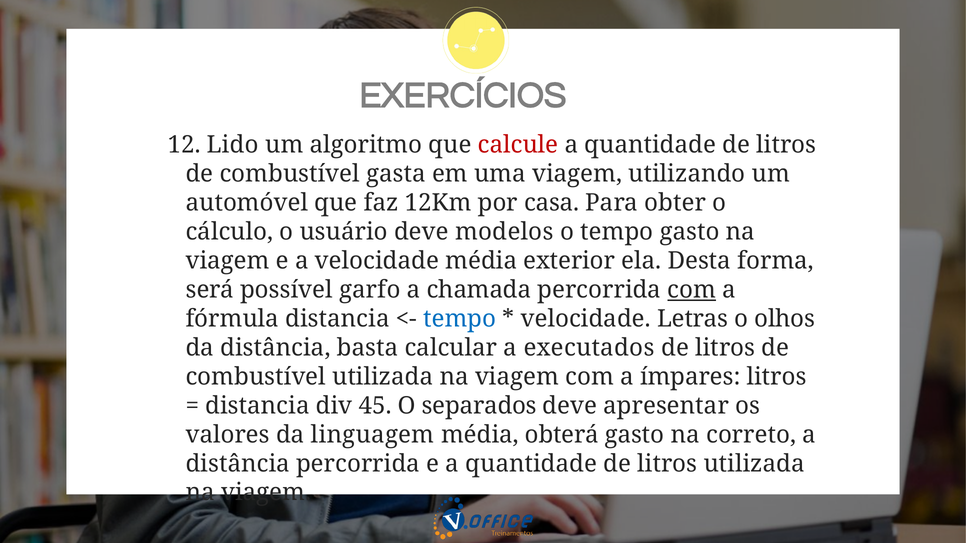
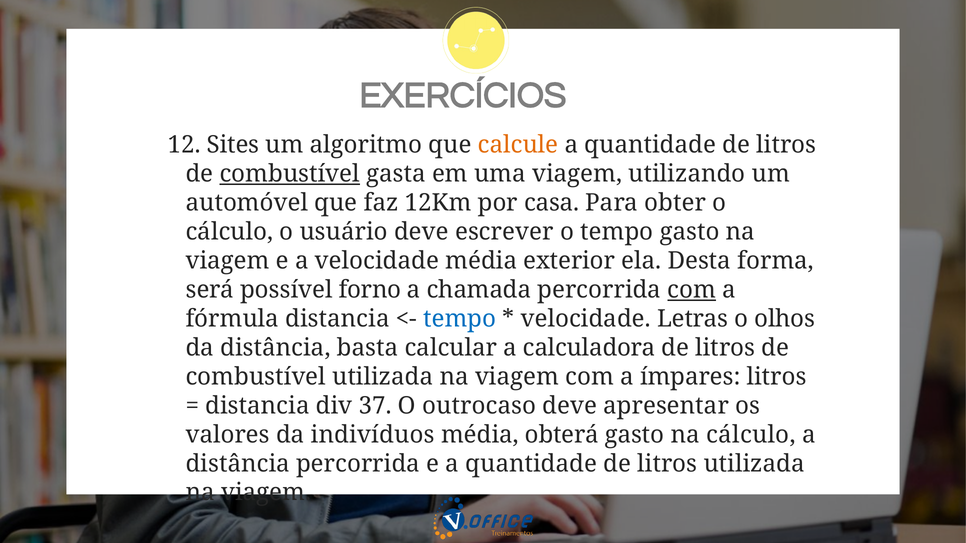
Lido: Lido -> Sites
calcule colour: red -> orange
combustível at (290, 174) underline: none -> present
modelos: modelos -> escrever
garfo: garfo -> forno
executados: executados -> calculadora
45: 45 -> 37
separados: separados -> outrocaso
linguagem: linguagem -> indivíduos
na correto: correto -> cálculo
